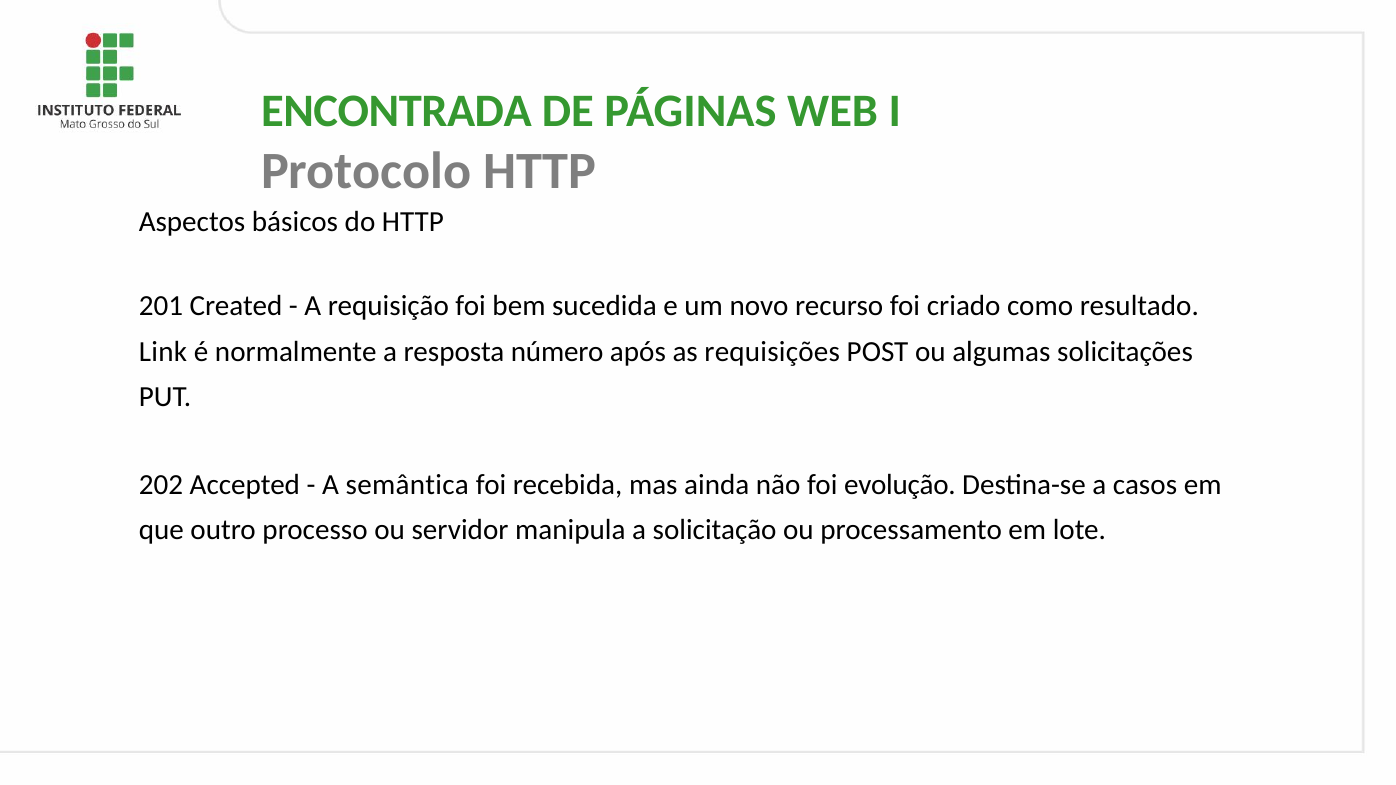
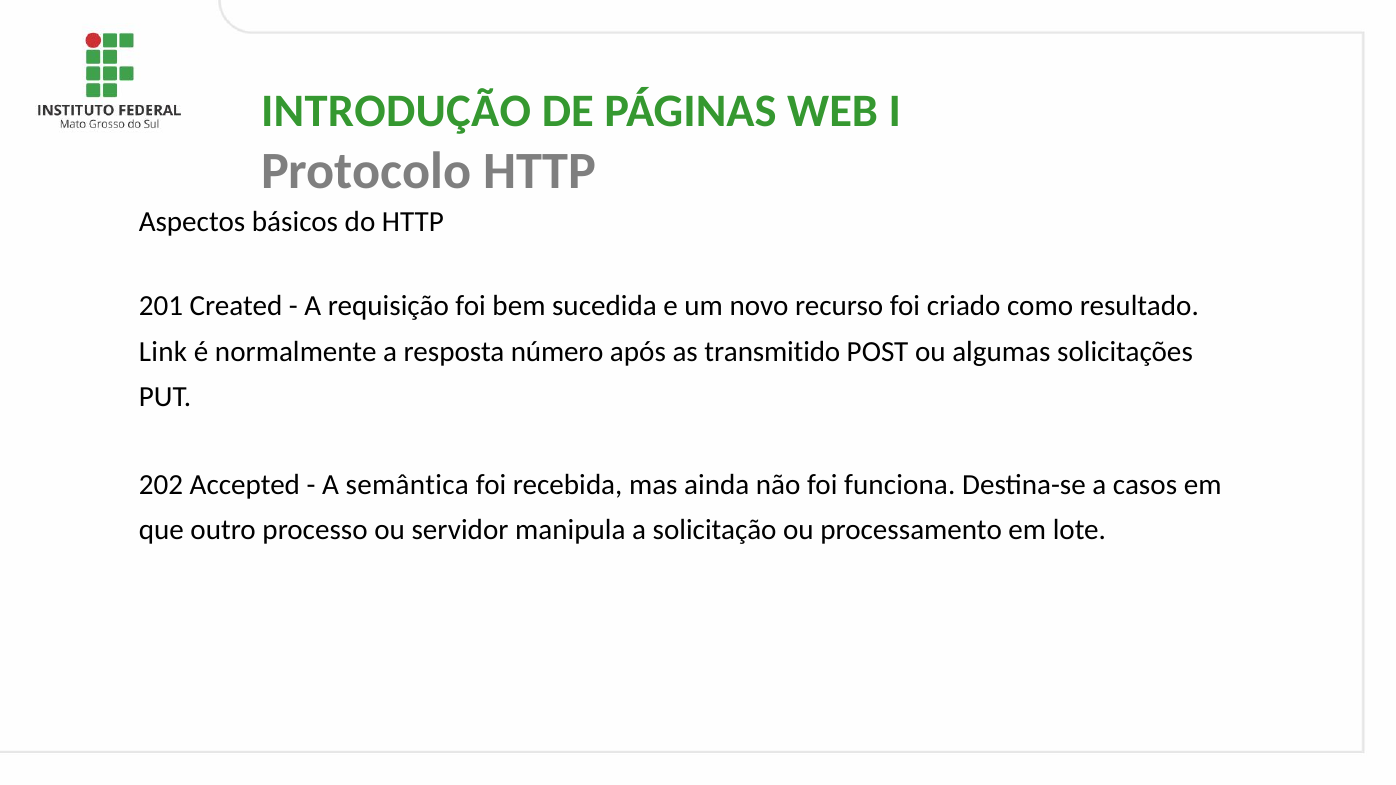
ENCONTRADA: ENCONTRADA -> INTRODUÇÃO
requisições: requisições -> transmitido
evolução: evolução -> funciona
